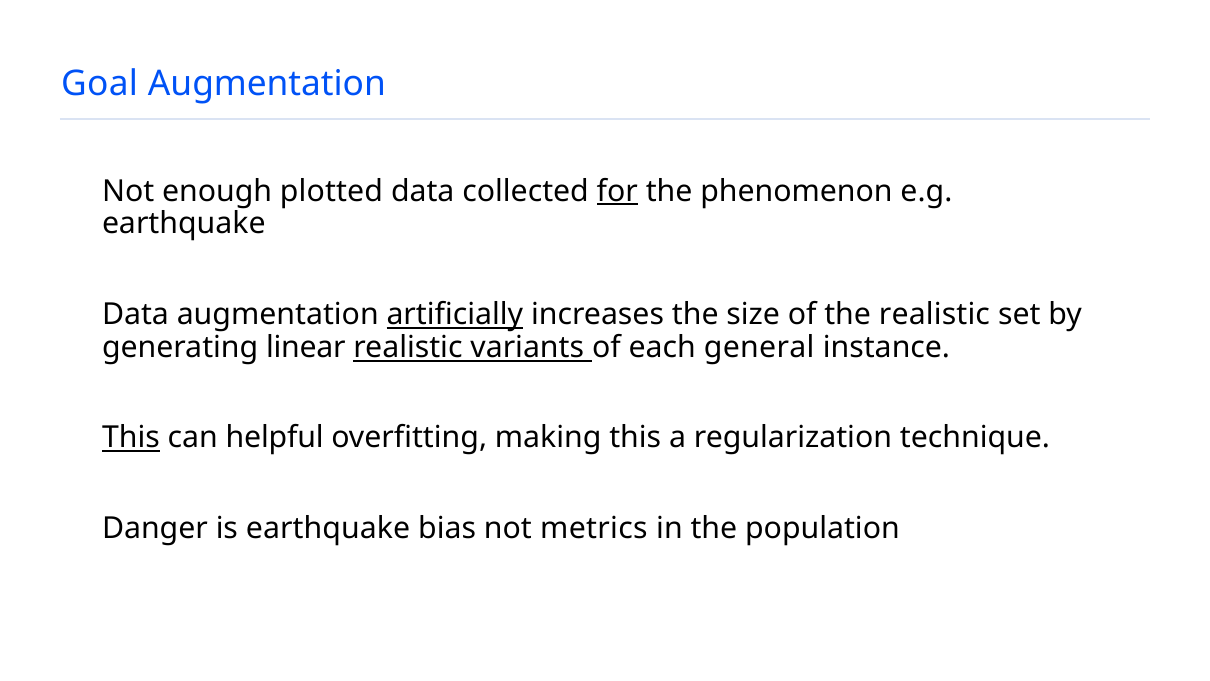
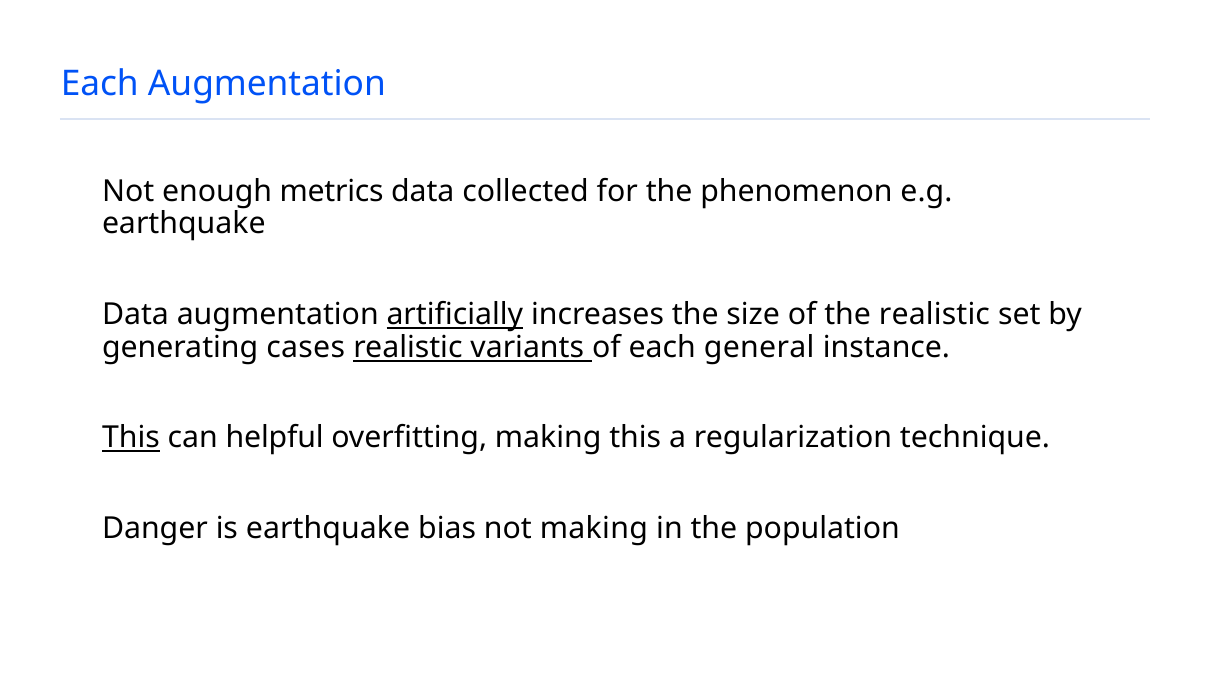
Goal at (100, 84): Goal -> Each
plotted: plotted -> metrics
for underline: present -> none
linear: linear -> cases
not metrics: metrics -> making
